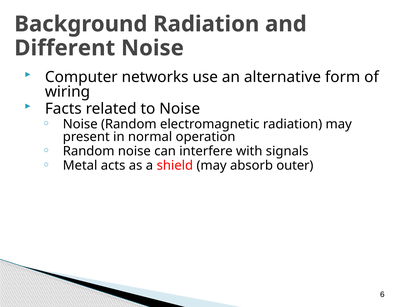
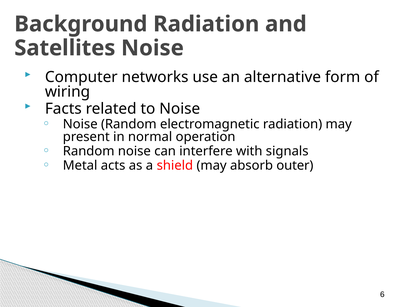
Different: Different -> Satellites
